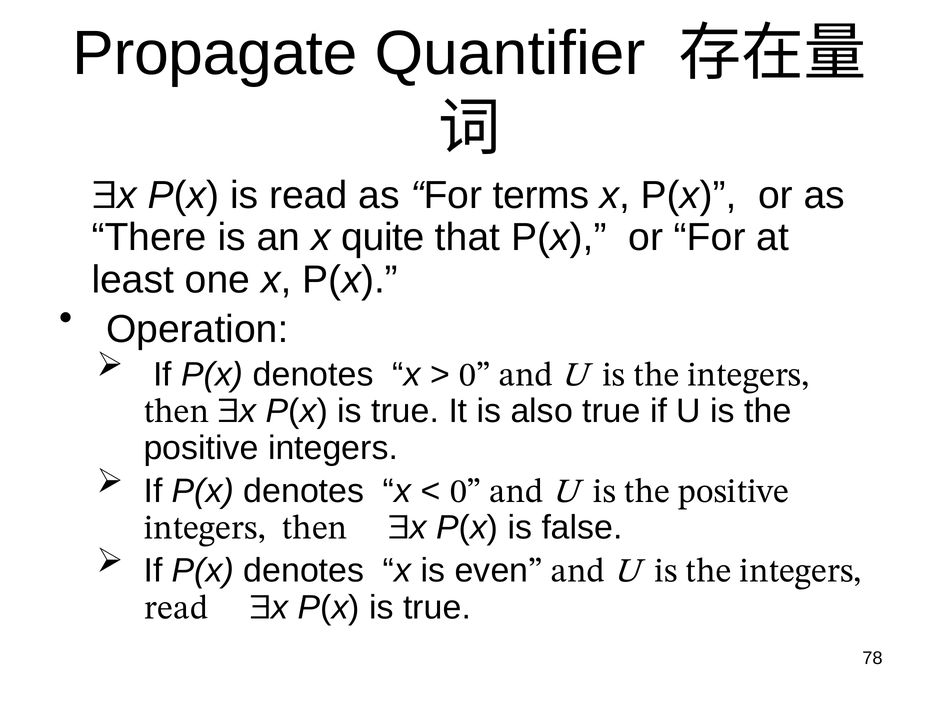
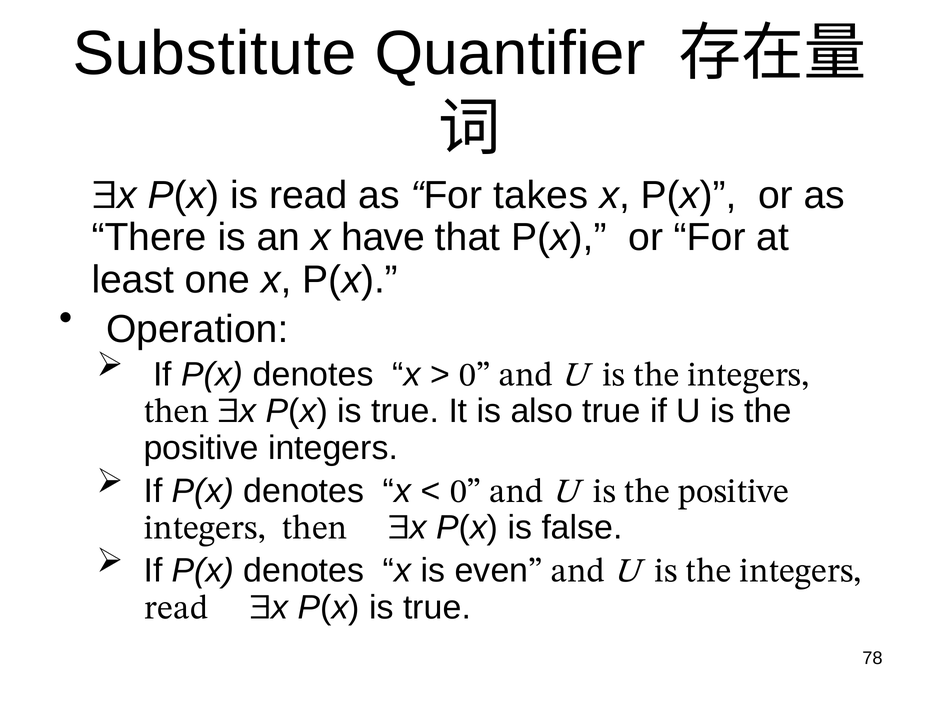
Propagate: Propagate -> Substitute
terms: terms -> takes
quite: quite -> have
